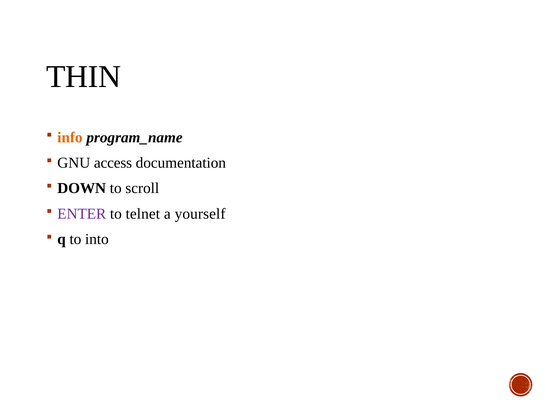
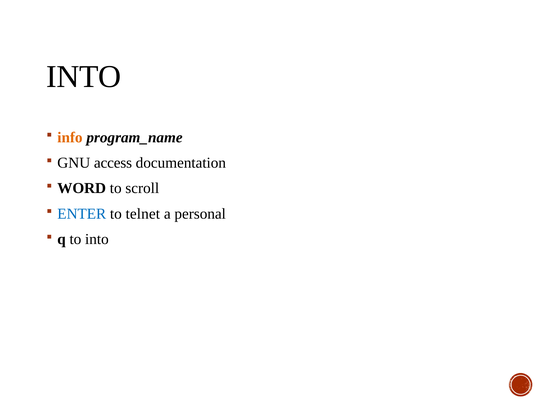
THIN at (84, 77): THIN -> INTO
DOWN: DOWN -> WORD
ENTER colour: purple -> blue
yourself: yourself -> personal
